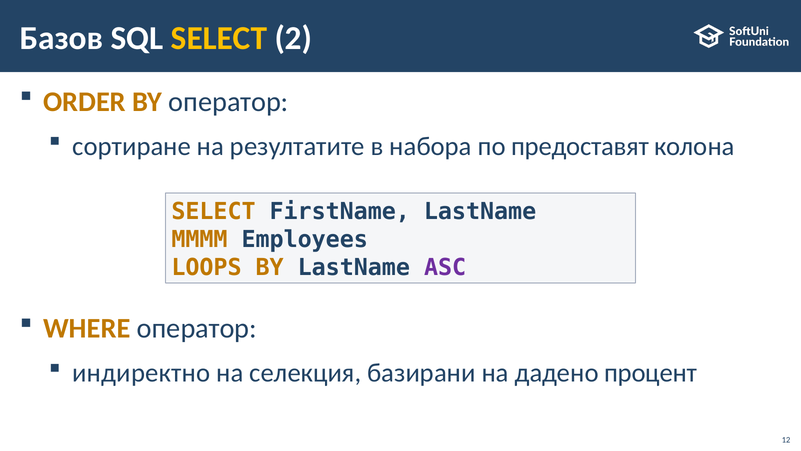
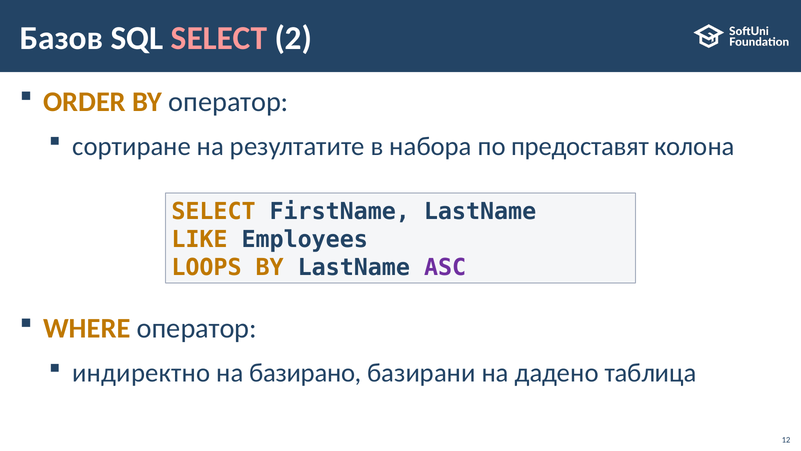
SELECT at (219, 38) colour: yellow -> pink
MMMM: MMMM -> LIKE
селекция: селекция -> базирано
процент: процент -> таблица
